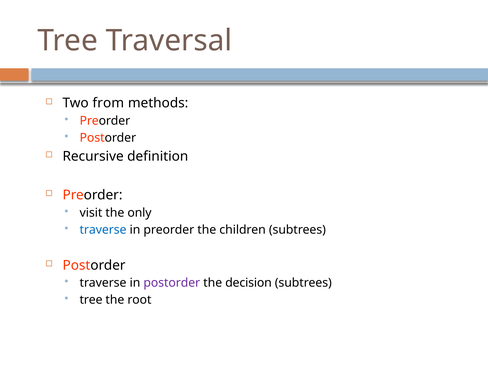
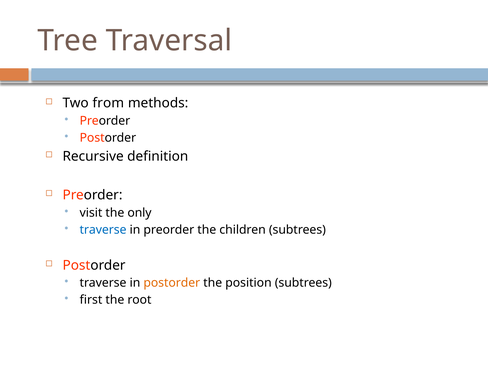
postorder at (172, 283) colour: purple -> orange
decision: decision -> position
tree at (91, 300): tree -> first
